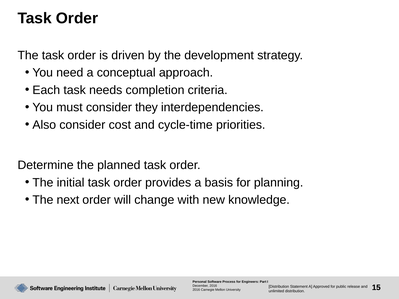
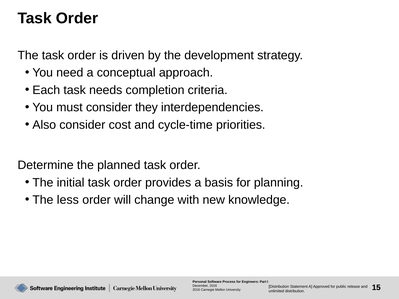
next: next -> less
